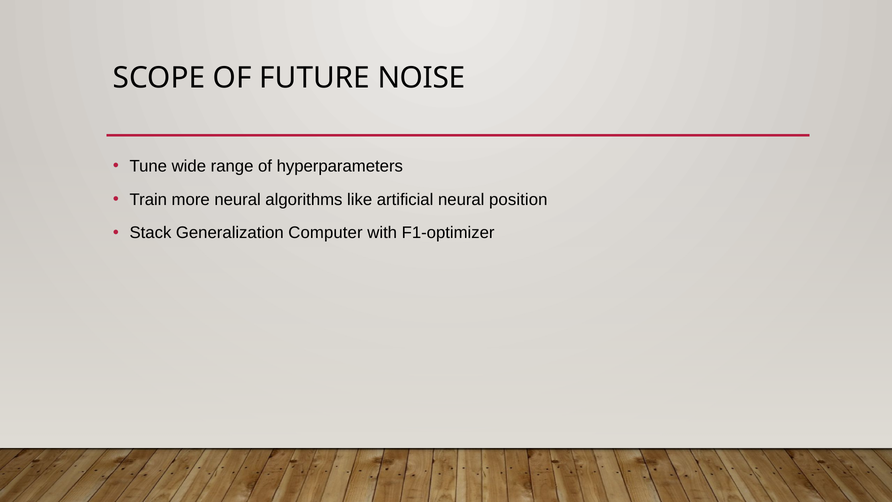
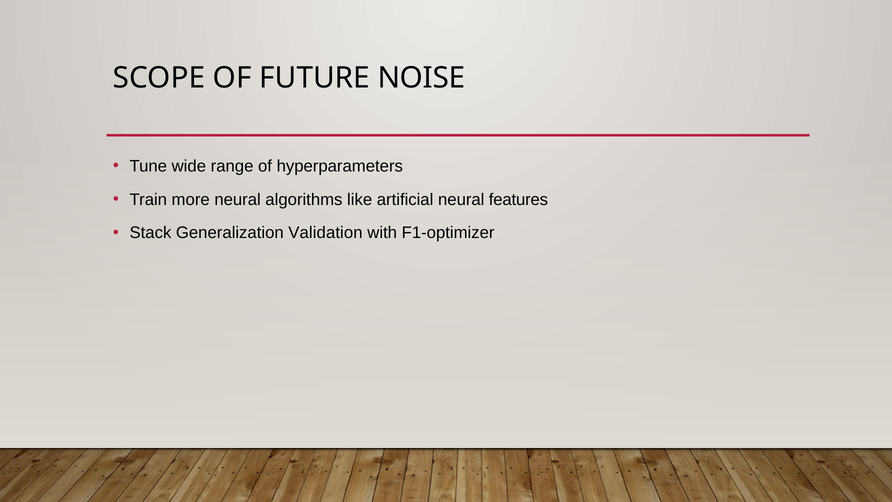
position: position -> features
Computer: Computer -> Validation
